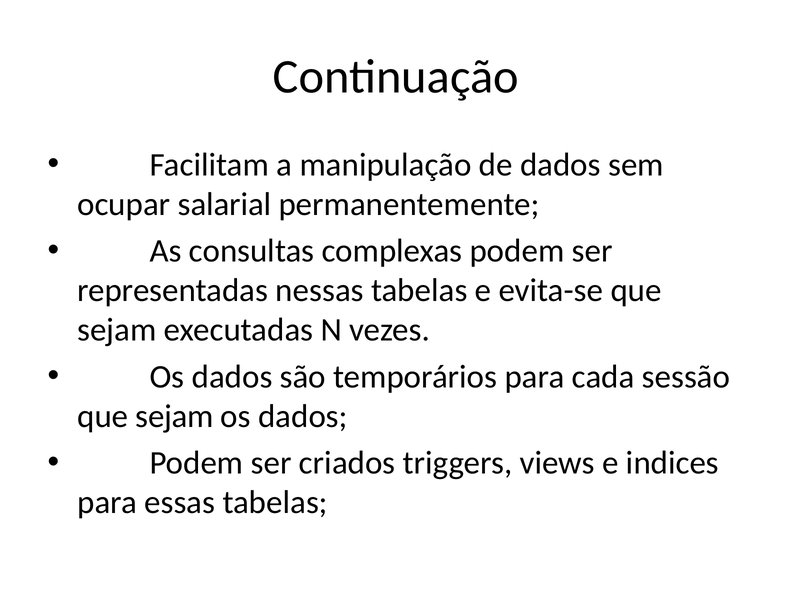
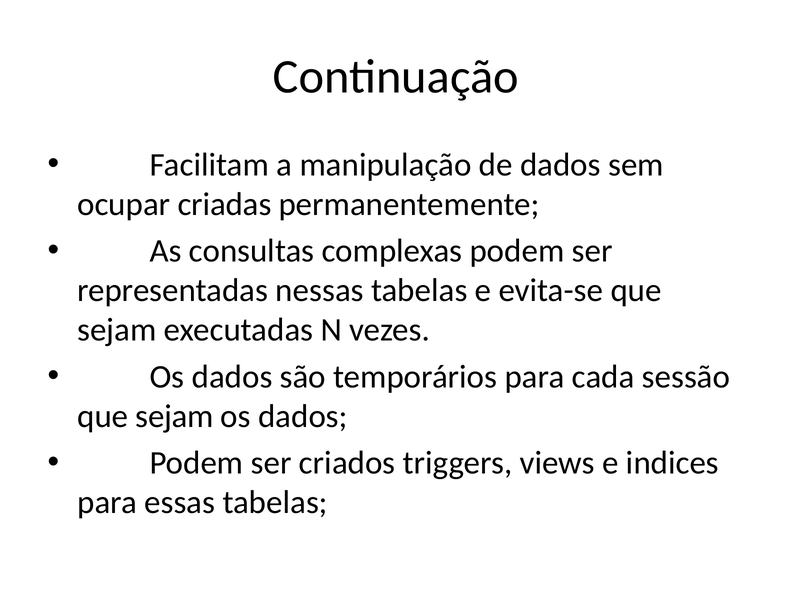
salarial: salarial -> criadas
